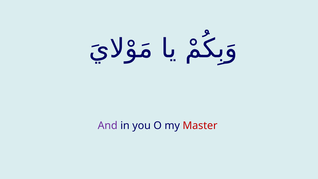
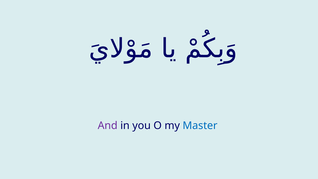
Master colour: red -> blue
